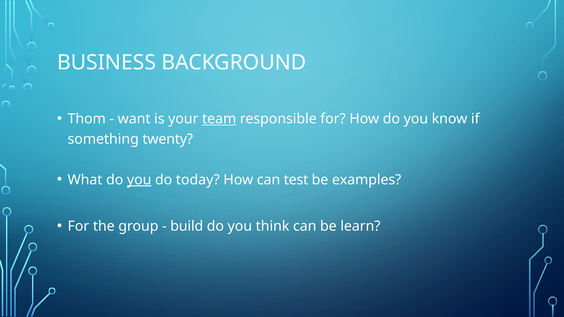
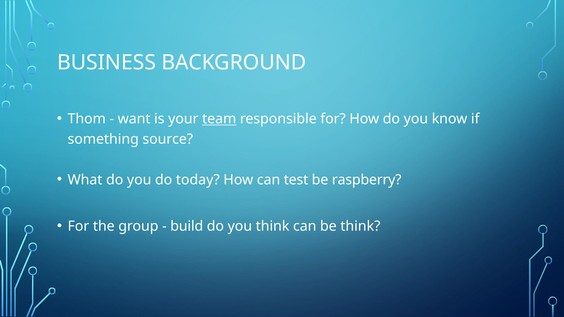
twenty: twenty -> source
you at (139, 180) underline: present -> none
examples: examples -> raspberry
be learn: learn -> think
